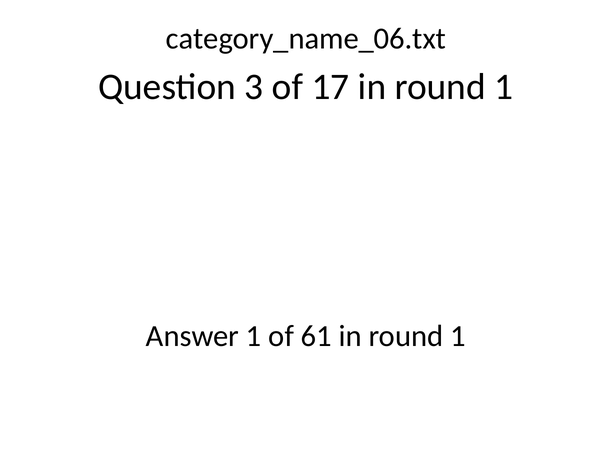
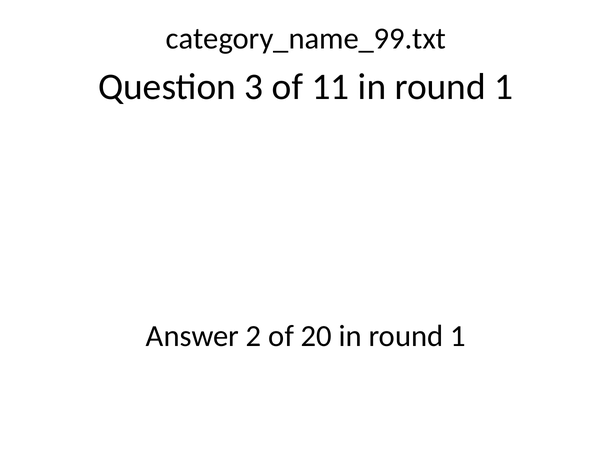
category_name_06.txt: category_name_06.txt -> category_name_99.txt
17: 17 -> 11
Answer 1: 1 -> 2
61: 61 -> 20
